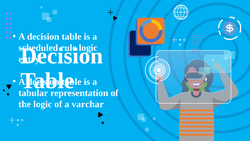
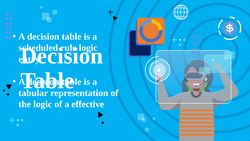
varchar: varchar -> effective
